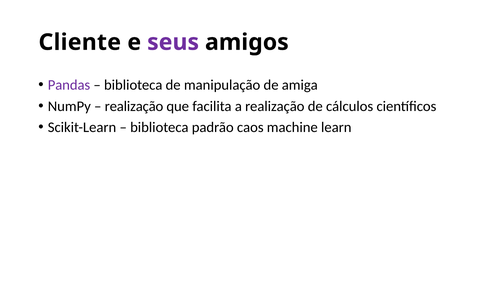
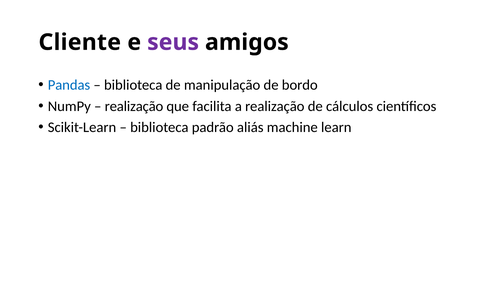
Pandas colour: purple -> blue
amiga: amiga -> bordo
caos: caos -> aliás
